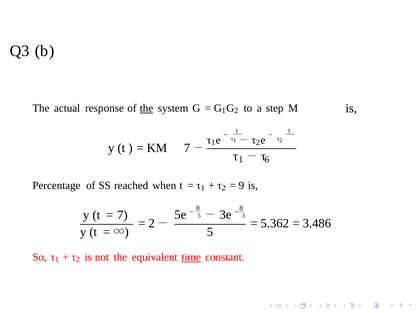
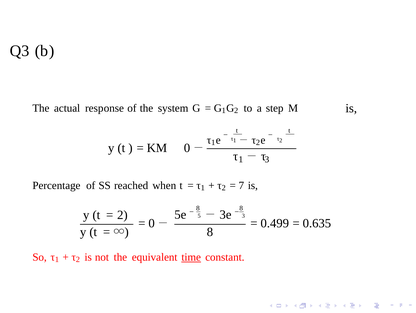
the at (146, 108) underline: present -> none
KM 7: 7 -> 0
1 6: 6 -> 3
9: 9 -> 7
7 at (122, 215): 7 -> 2
2 at (152, 223): 2 -> 0
5.362: 5.362 -> 0.499
3.486: 3.486 -> 0.635
5 at (210, 232): 5 -> 8
